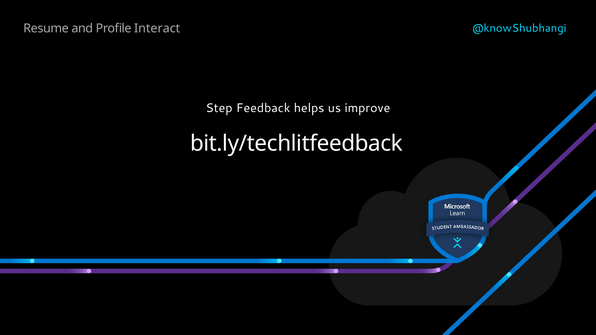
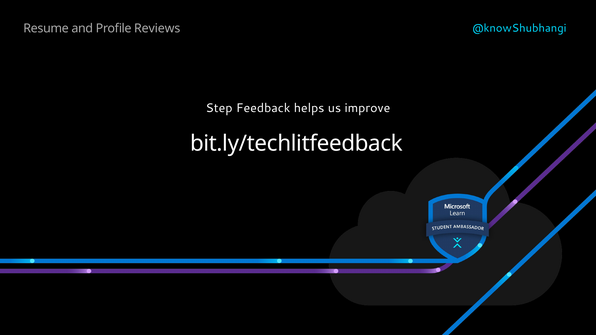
Interact: Interact -> Reviews
